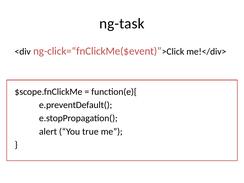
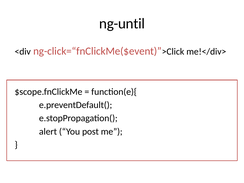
ng-task: ng-task -> ng-until
true: true -> post
